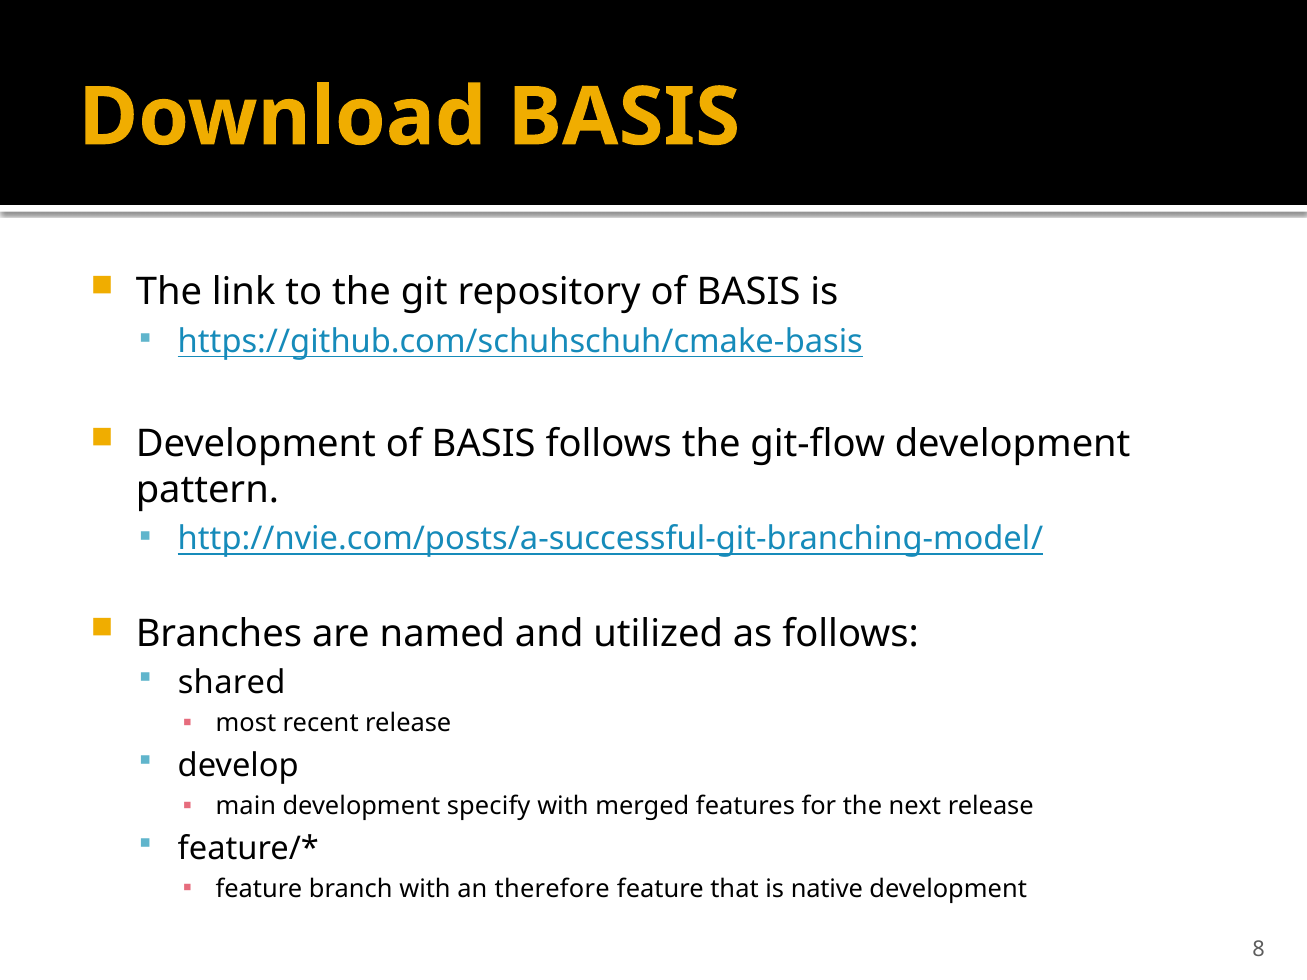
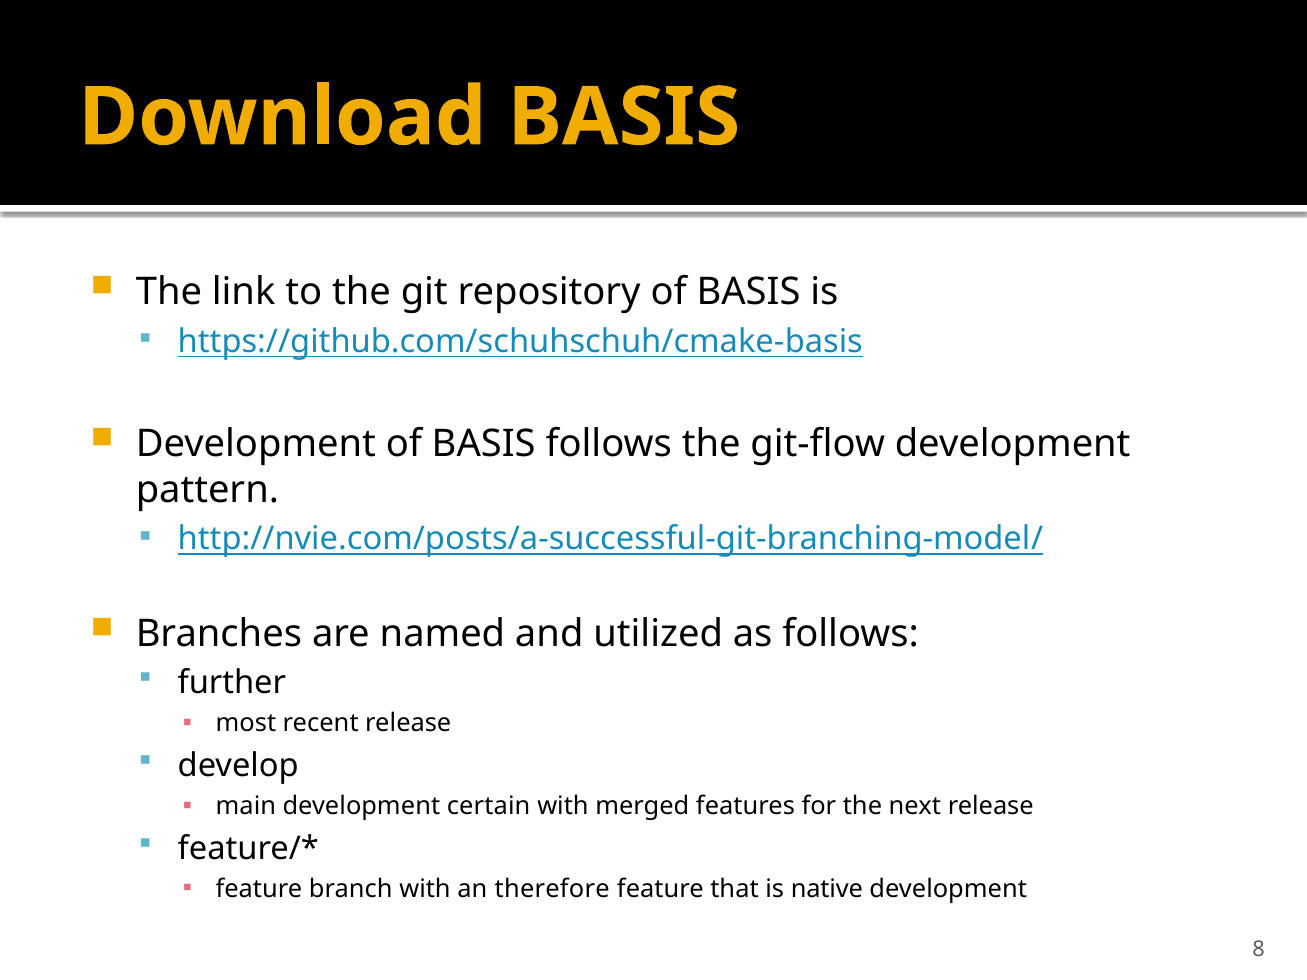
shared: shared -> further
specify: specify -> certain
